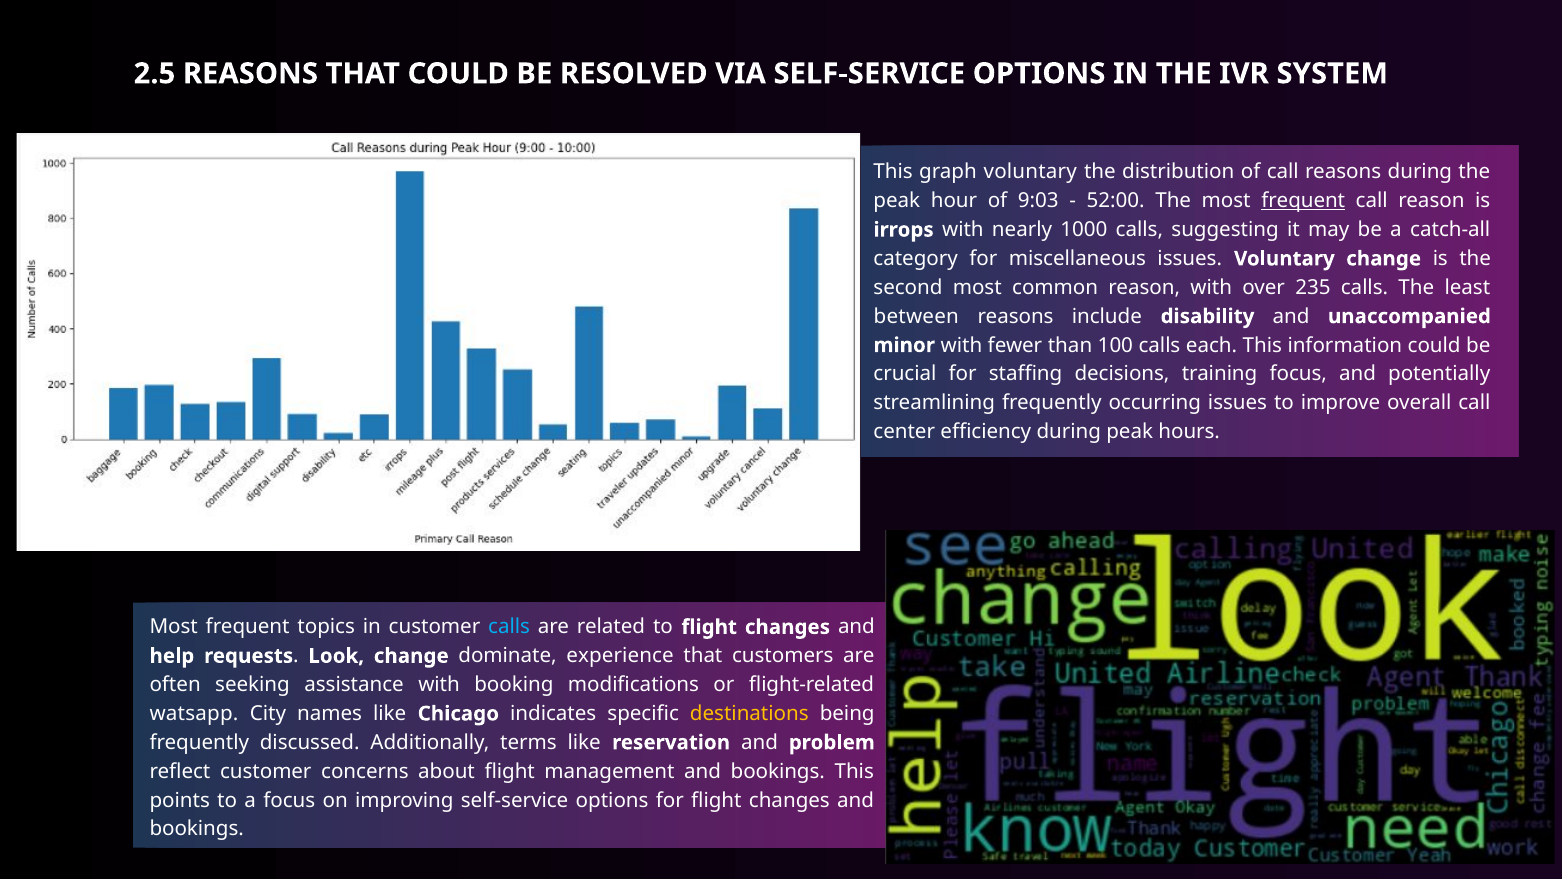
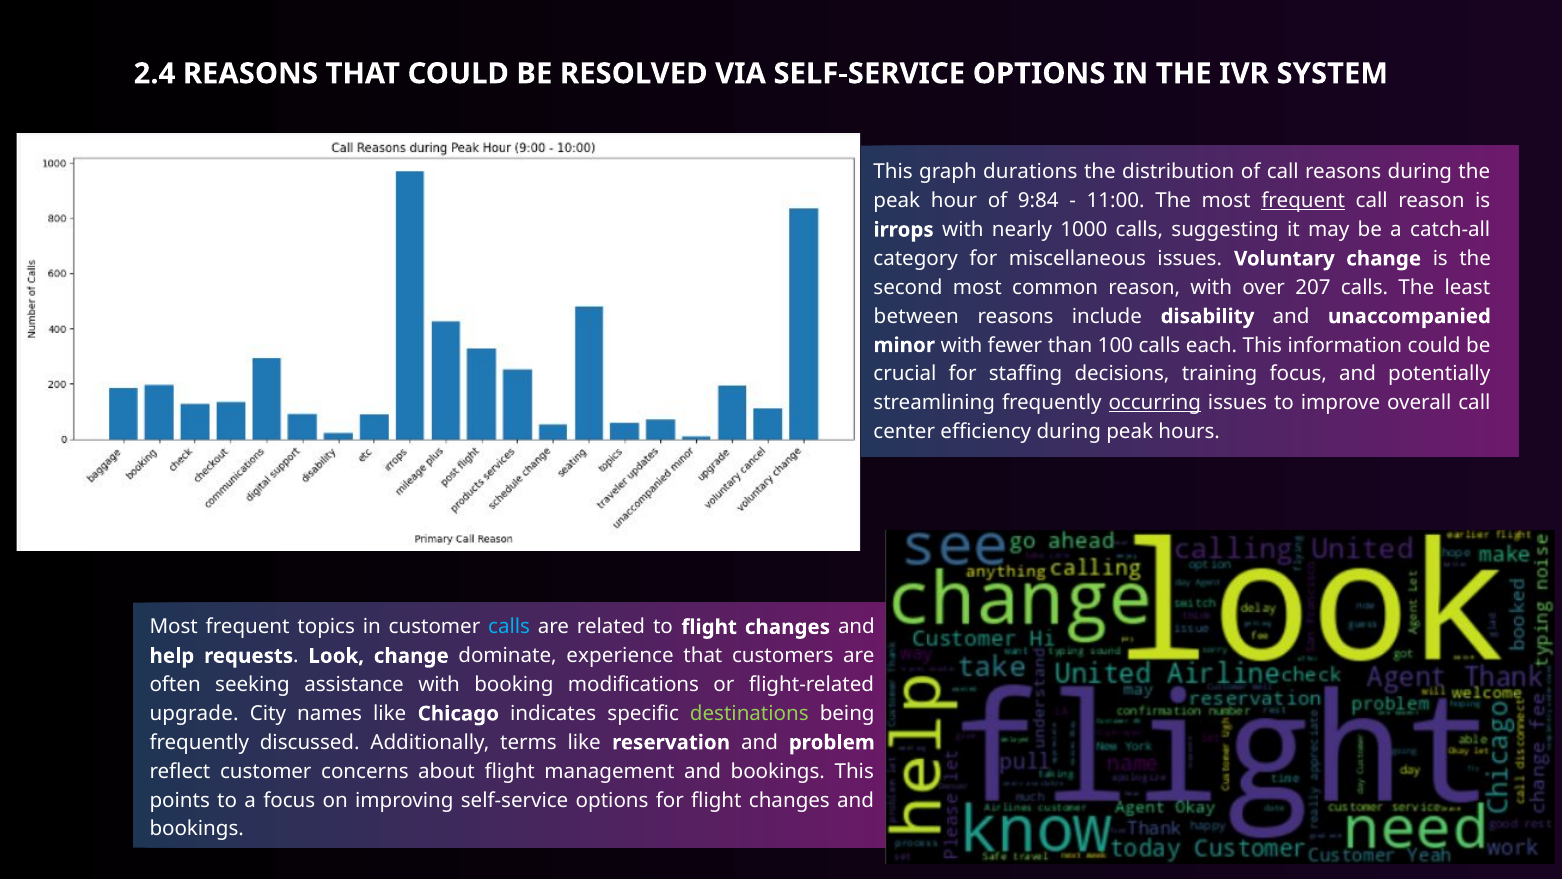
2.5: 2.5 -> 2.4
graph voluntary: voluntary -> durations
9:03: 9:03 -> 9:84
52:00: 52:00 -> 11:00
235: 235 -> 207
occurring underline: none -> present
watsapp: watsapp -> upgrade
destinations colour: yellow -> light green
